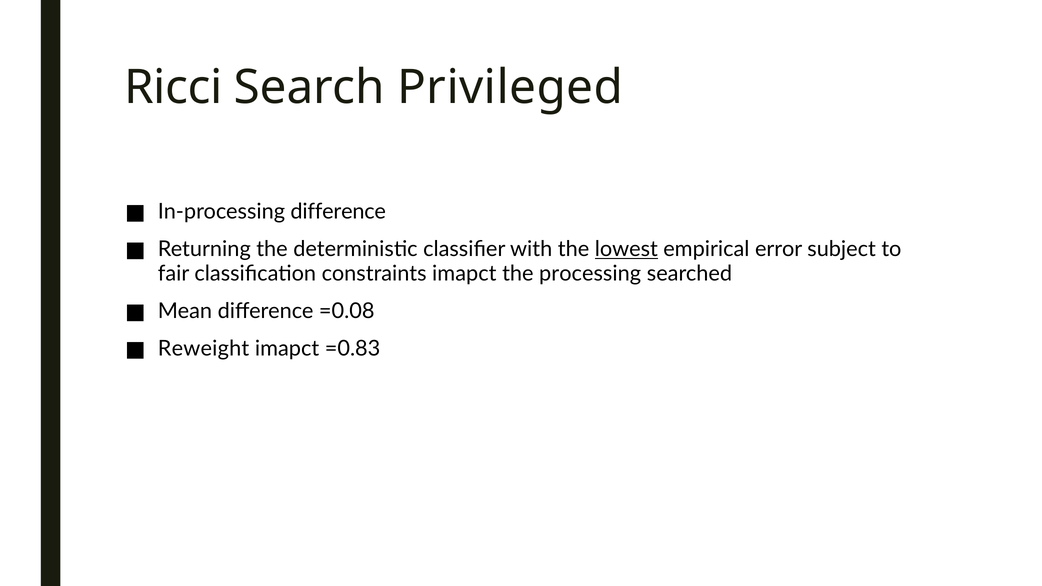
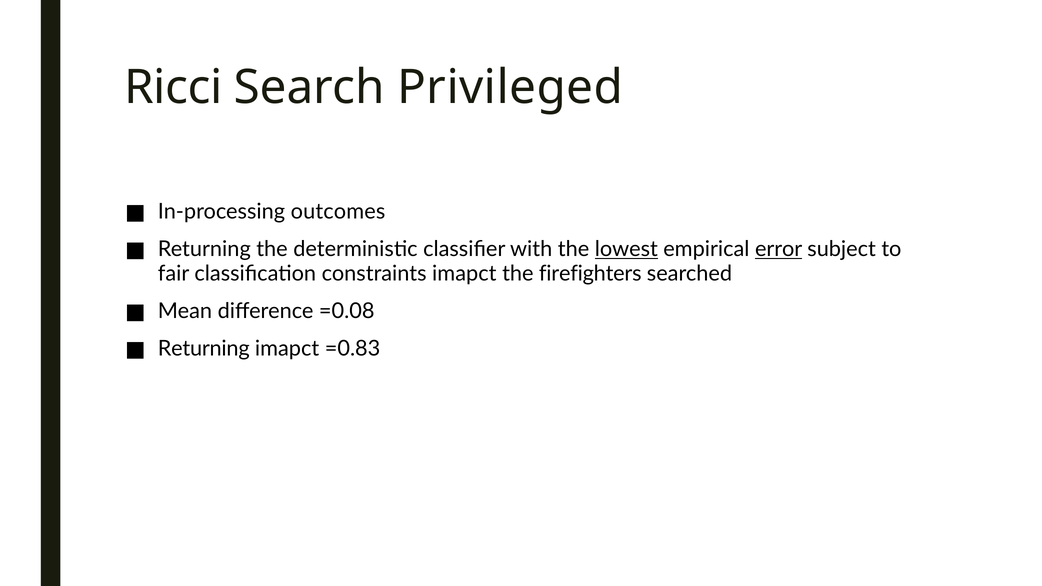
In-processing difference: difference -> outcomes
error underline: none -> present
processing: processing -> firefighters
Reweight at (204, 349): Reweight -> Returning
